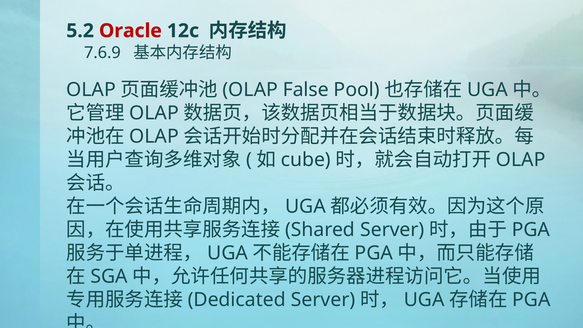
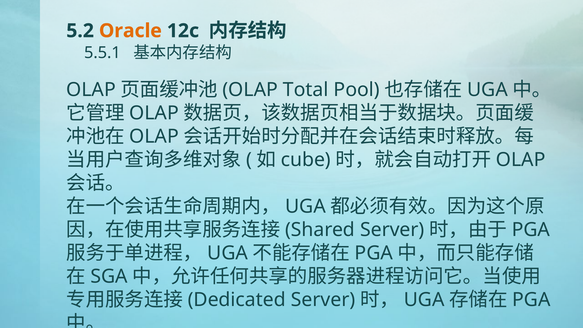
Oracle colour: red -> orange
7.6.9: 7.6.9 -> 5.5.1
False: False -> Total
